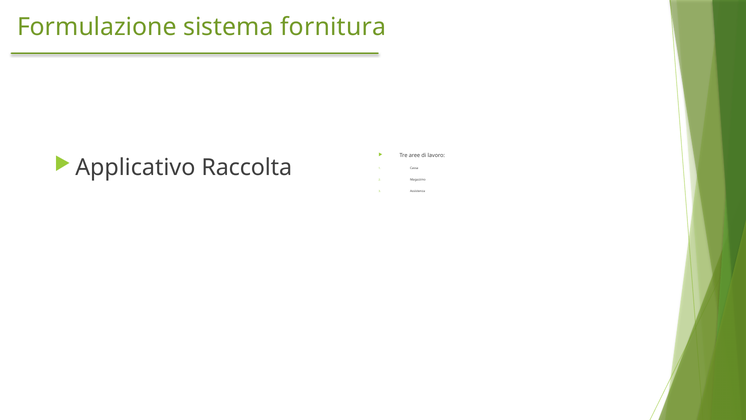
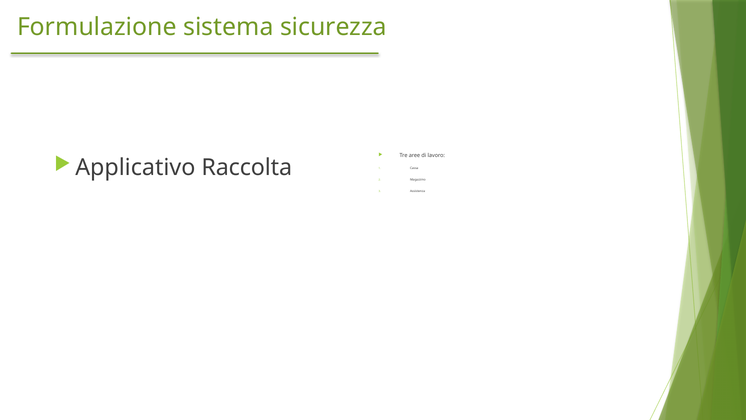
fornitura: fornitura -> sicurezza
